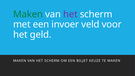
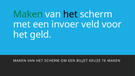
het at (70, 14) colour: purple -> black
